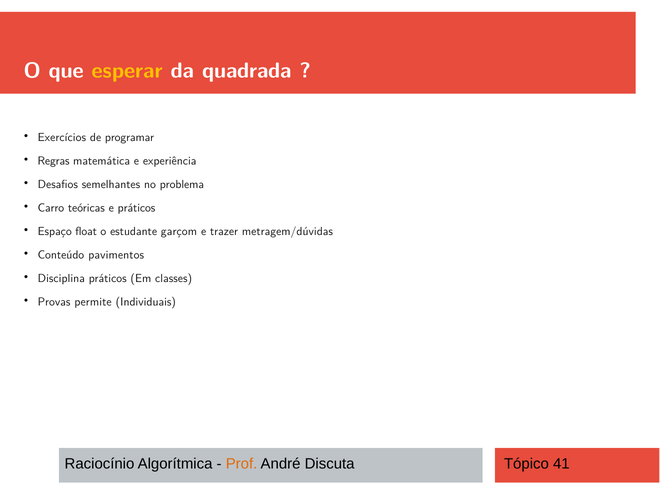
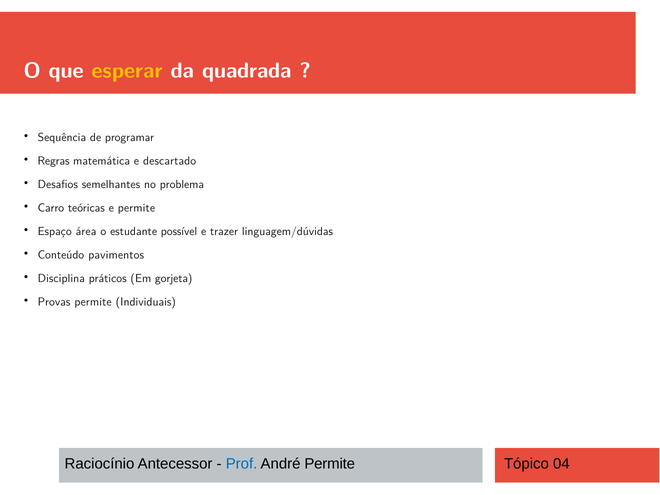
Exercícios: Exercícios -> Sequência
experiência: experiência -> descartado
e práticos: práticos -> permite
float: float -> área
garçom: garçom -> possível
metragem/dúvidas: metragem/dúvidas -> linguagem/dúvidas
classes: classes -> gorjeta
Algorítmica: Algorítmica -> Antecessor
Prof colour: orange -> blue
André Discuta: Discuta -> Permite
41: 41 -> 04
